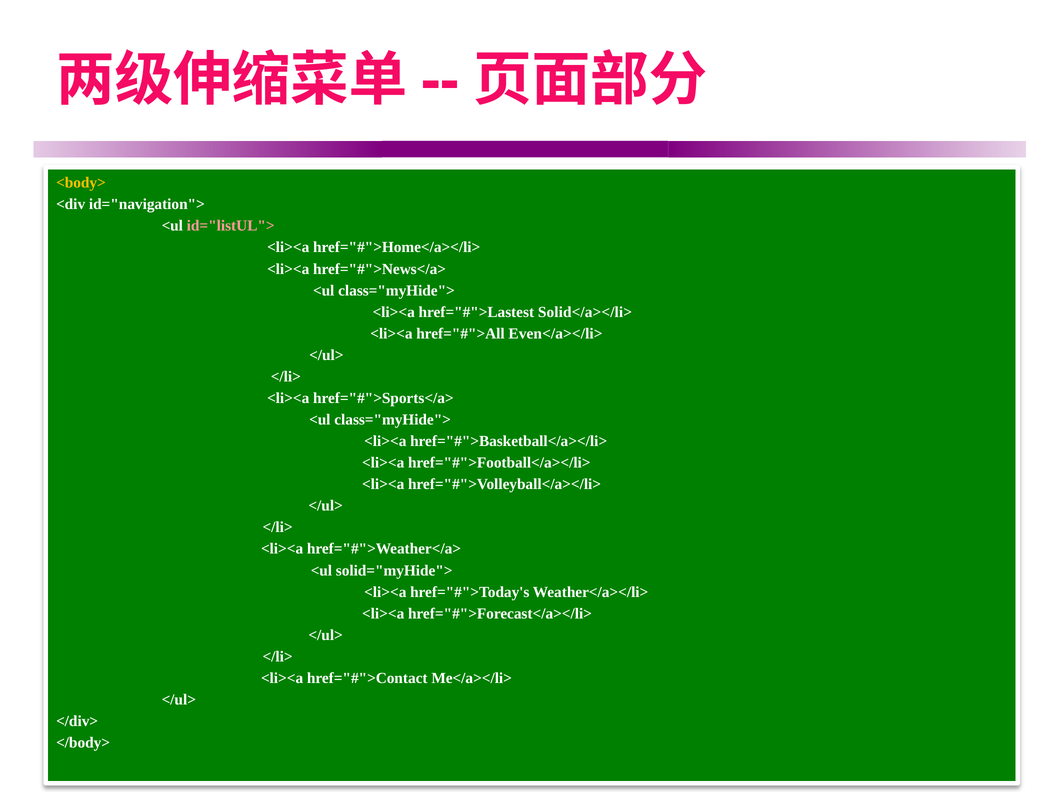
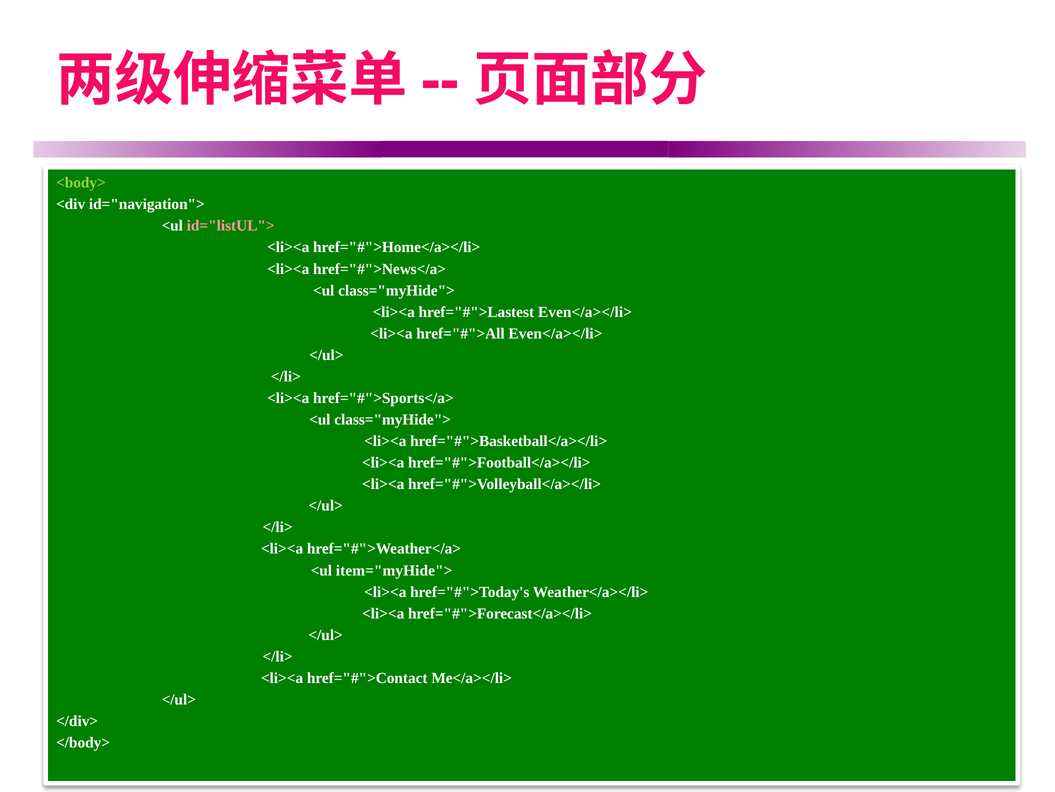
<body> colour: yellow -> light green
Solid</a></li> at (585, 312): Solid</a></li> -> Even</a></li>
solid="myHide">: solid="myHide"> -> item="myHide">
